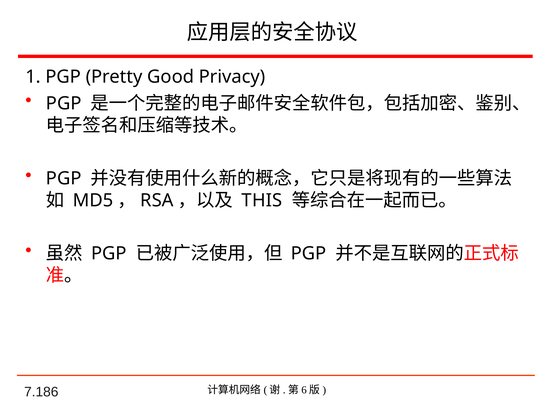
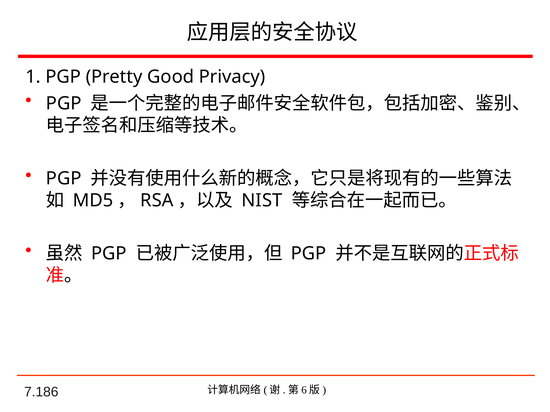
THIS: THIS -> NIST
